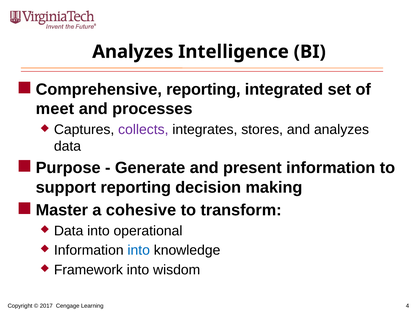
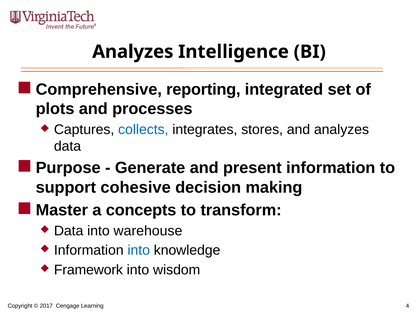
meet: meet -> plots
collects colour: purple -> blue
support reporting: reporting -> cohesive
cohesive: cohesive -> concepts
operational: operational -> warehouse
